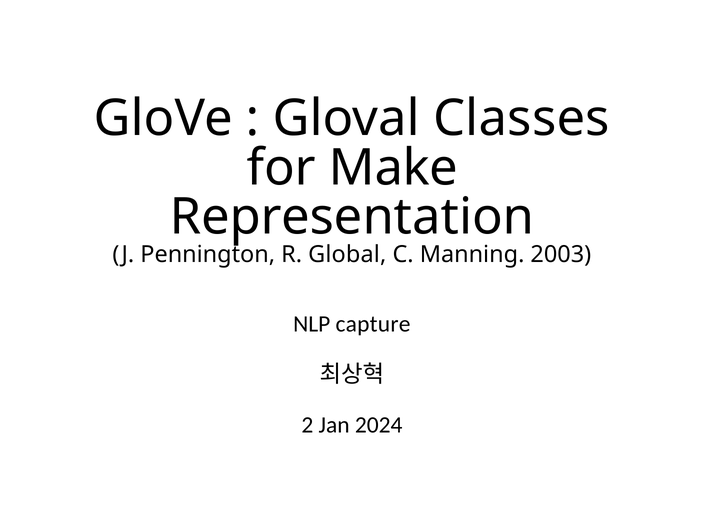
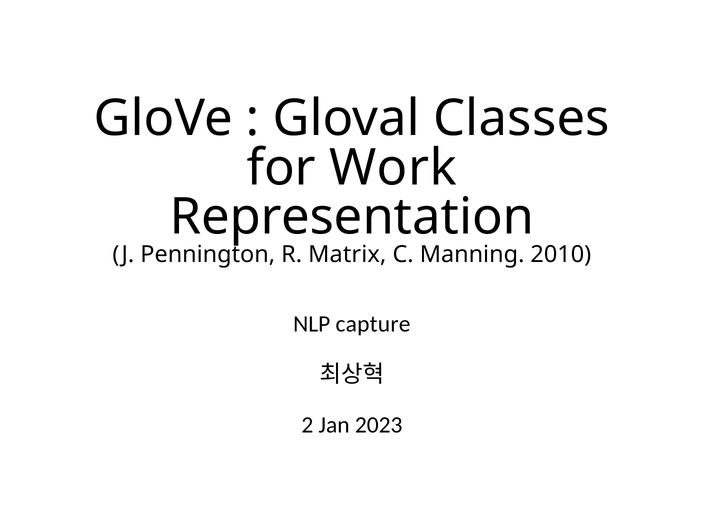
Make: Make -> Work
Global: Global -> Matrix
2003: 2003 -> 2010
2024: 2024 -> 2023
